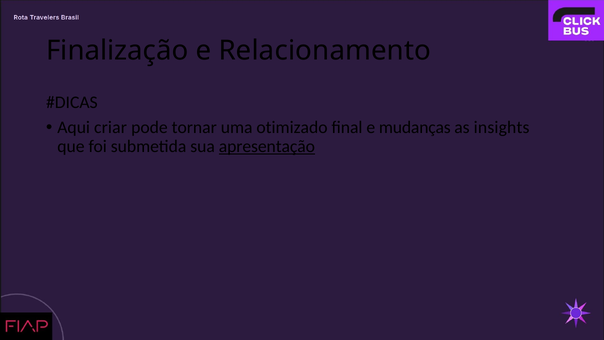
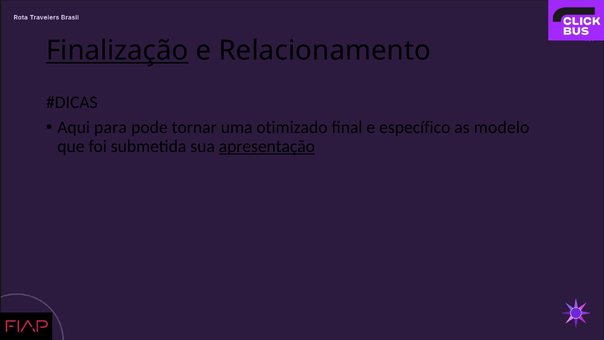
Finalização underline: none -> present
criar: criar -> para
mudanças: mudanças -> específico
insights: insights -> modelo
